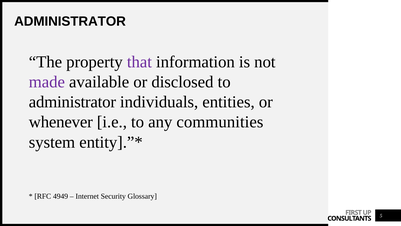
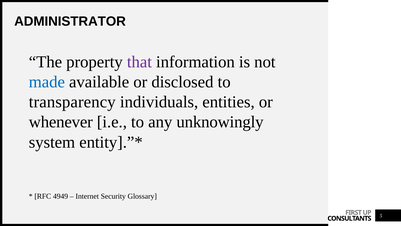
made colour: purple -> blue
administrator at (72, 102): administrator -> transparency
communities: communities -> unknowingly
